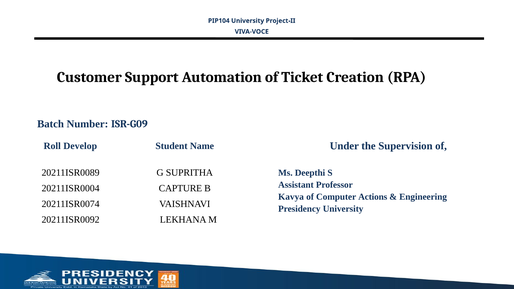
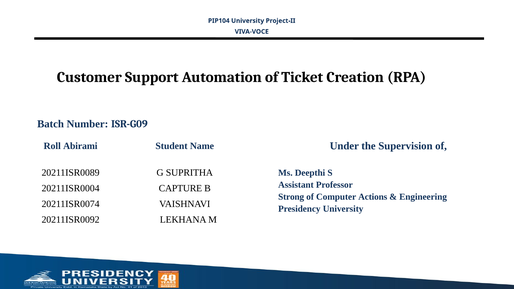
Develop: Develop -> Abirami
Kavya: Kavya -> Strong
